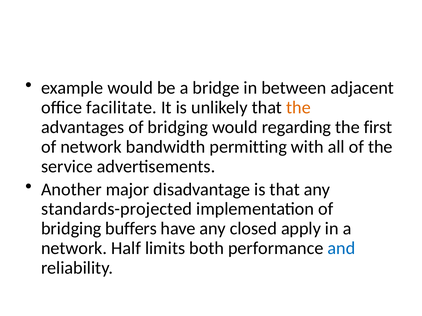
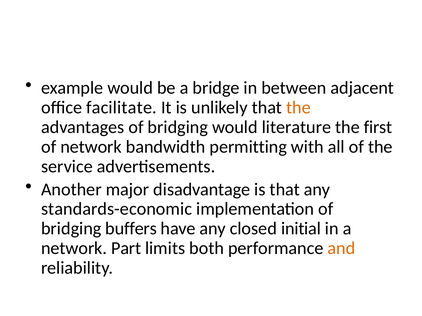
regarding: regarding -> literature
standards-projected: standards-projected -> standards-economic
apply: apply -> initial
Half: Half -> Part
and colour: blue -> orange
